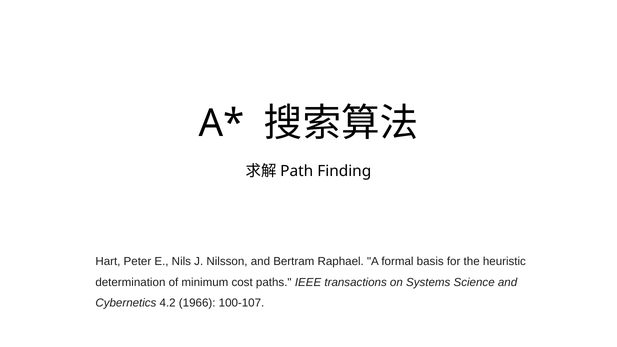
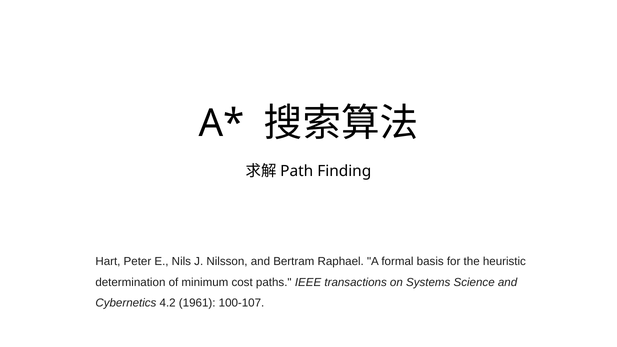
1966: 1966 -> 1961
